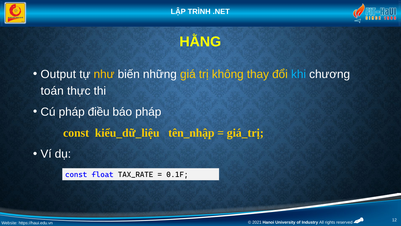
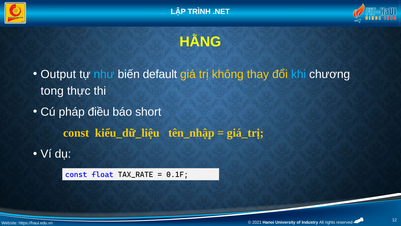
như colour: yellow -> light blue
những: những -> default
toán: toán -> tong
báo pháp: pháp -> short
